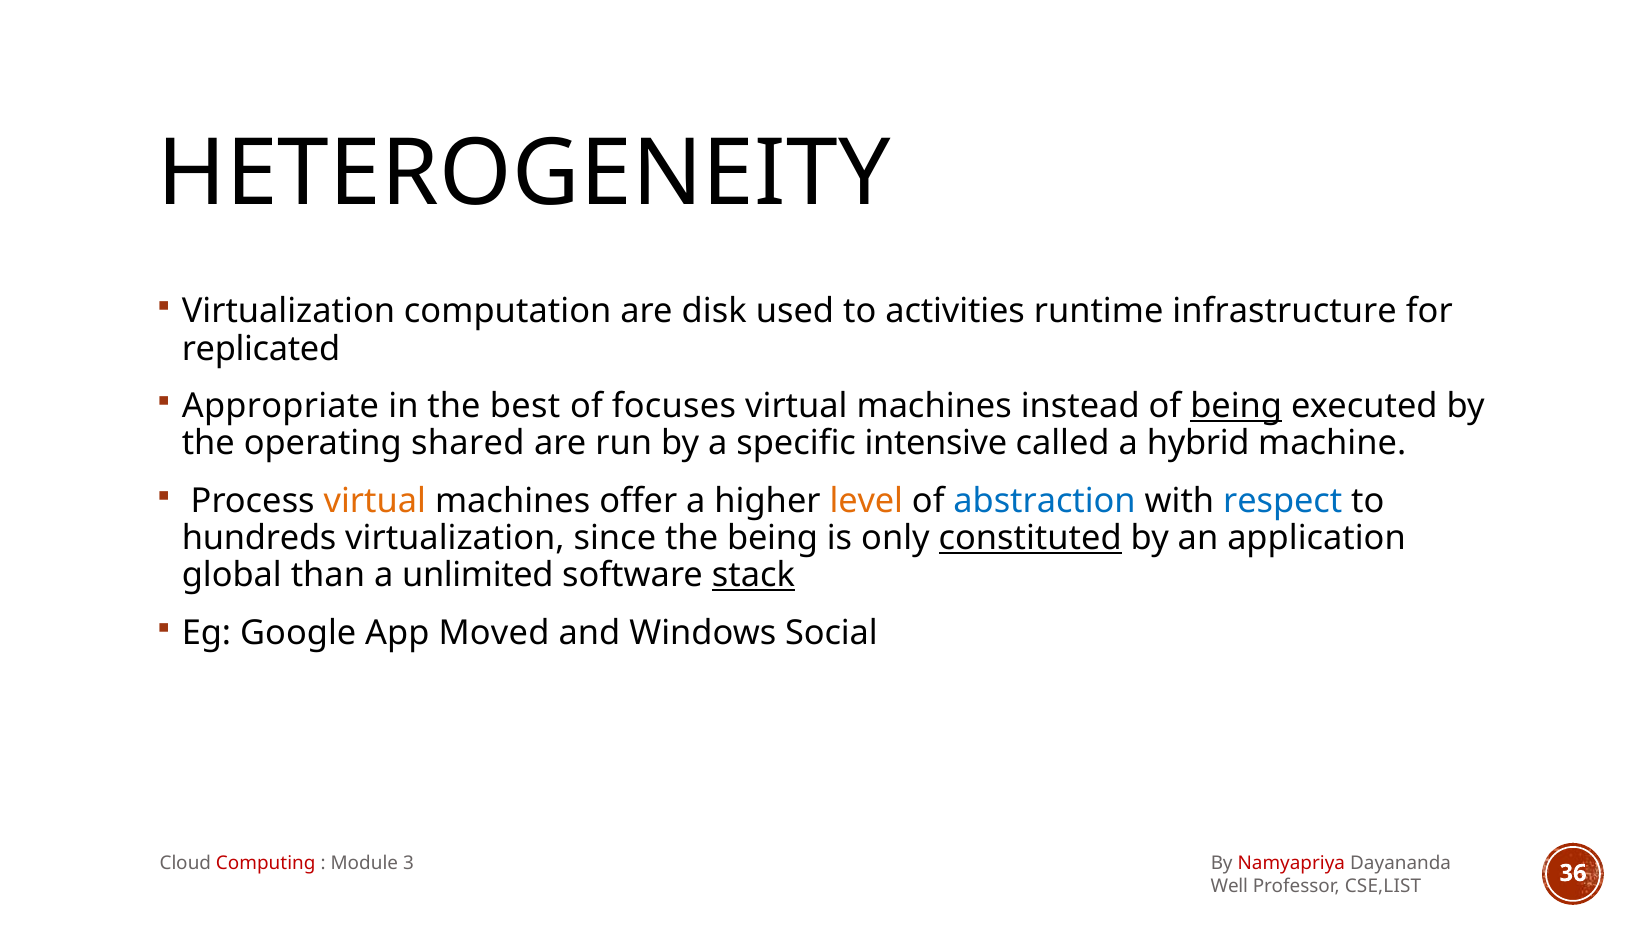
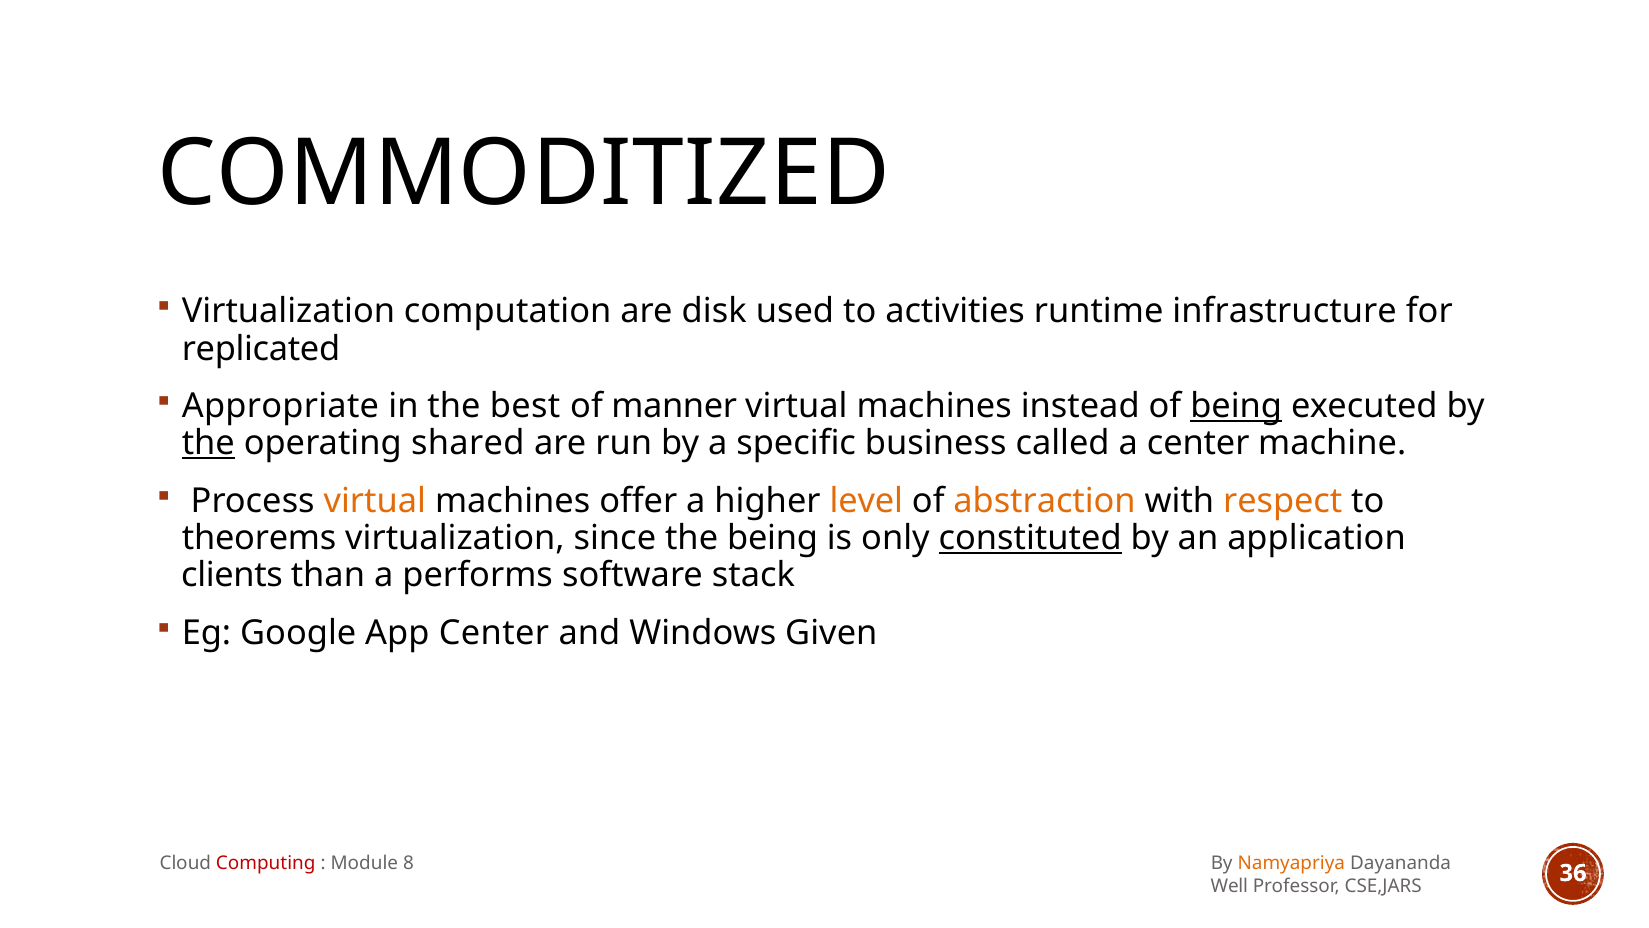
HETEROGENEITY: HETEROGENEITY -> COMMODITIZED
focuses: focuses -> manner
the at (208, 443) underline: none -> present
intensive: intensive -> business
a hybrid: hybrid -> center
abstraction colour: blue -> orange
respect colour: blue -> orange
hundreds: hundreds -> theorems
global: global -> clients
unlimited: unlimited -> performs
stack underline: present -> none
App Moved: Moved -> Center
Social: Social -> Given
3: 3 -> 8
Namyapriya colour: red -> orange
CSE,LIST: CSE,LIST -> CSE,JARS
